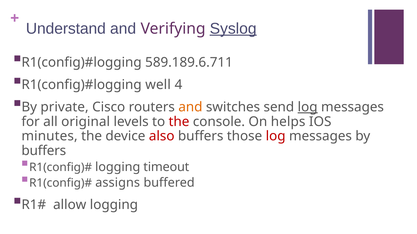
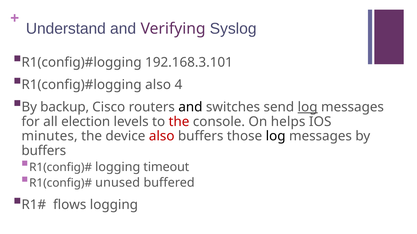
Syslog underline: present -> none
589.189.6.711: 589.189.6.711 -> 192.168.3.101
well at (158, 85): well -> also
private: private -> backup
and at (190, 107) colour: orange -> black
original: original -> election
log at (276, 136) colour: red -> black
assigns: assigns -> unused
allow: allow -> flows
